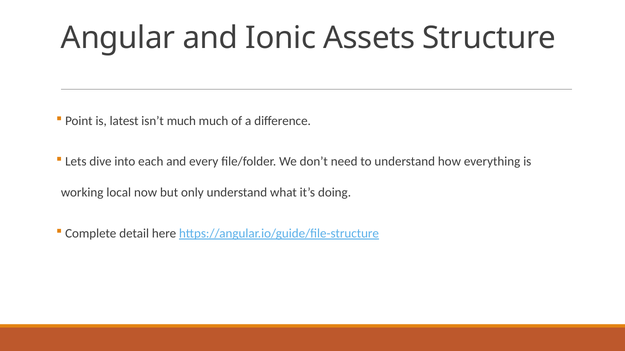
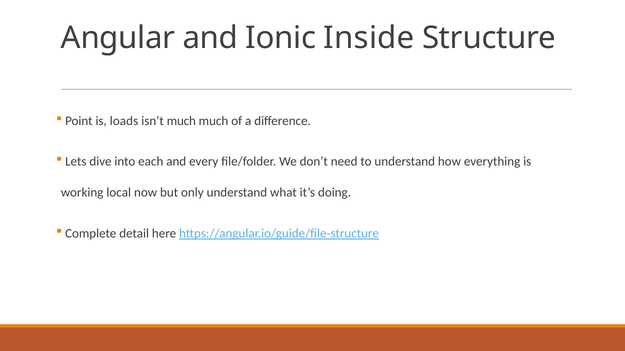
Assets: Assets -> Inside
latest: latest -> loads
